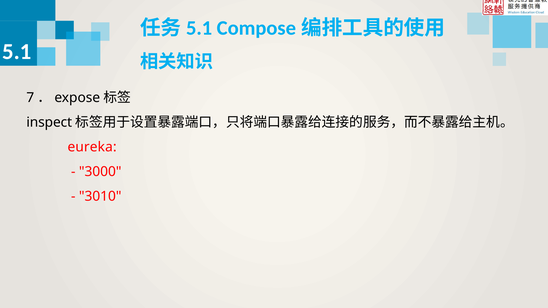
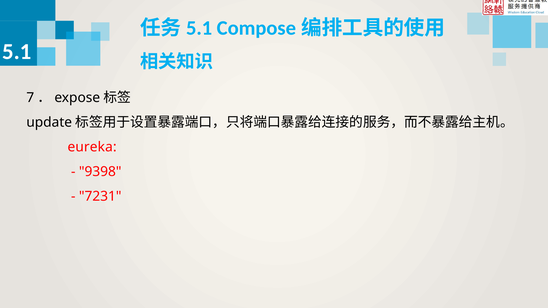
inspect: inspect -> update
3000: 3000 -> 9398
3010: 3010 -> 7231
